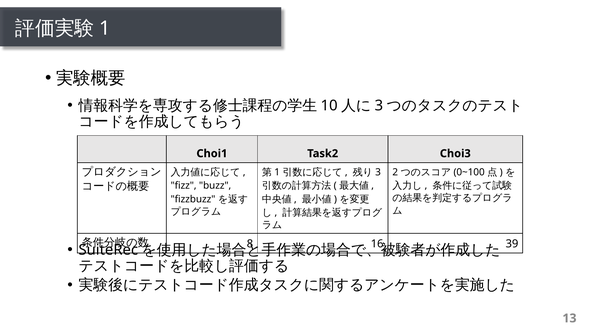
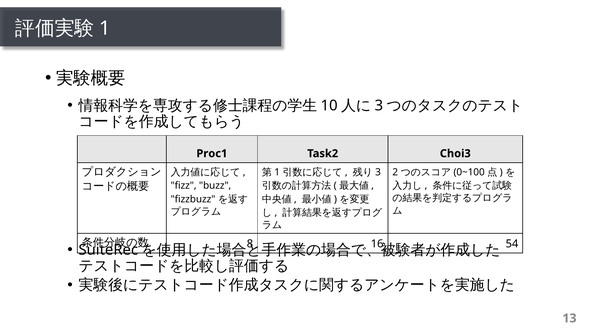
Choi1: Choi1 -> Proc1
39: 39 -> 54
